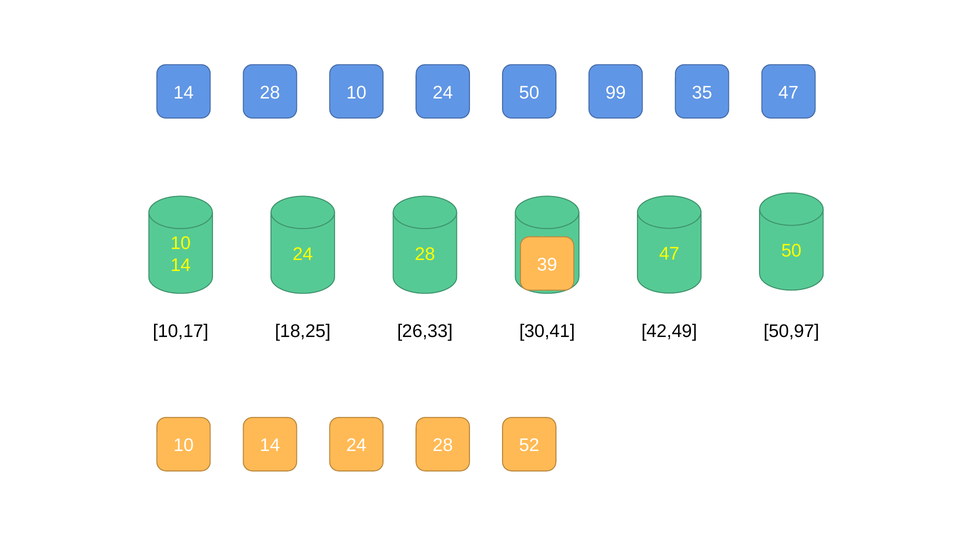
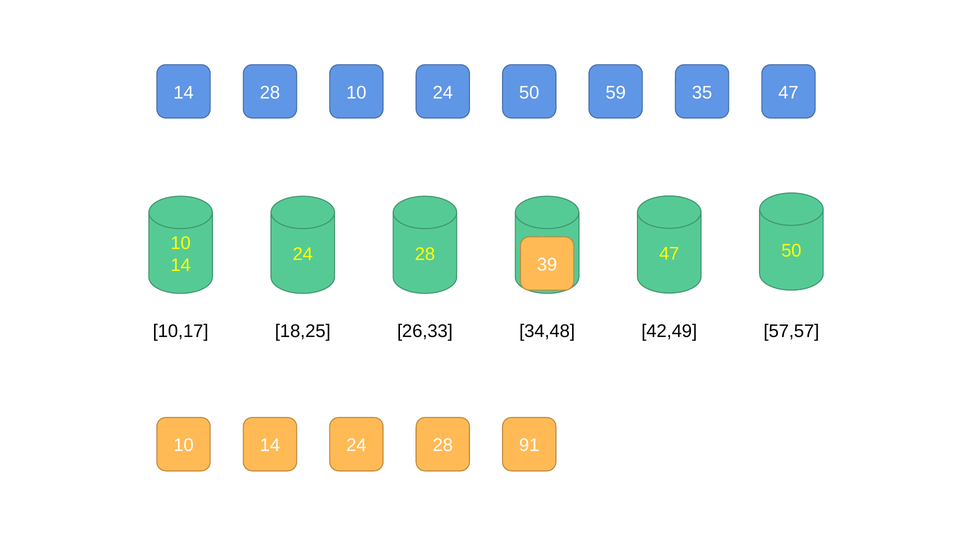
99: 99 -> 59
30,41: 30,41 -> 34,48
50,97: 50,97 -> 57,57
52: 52 -> 91
